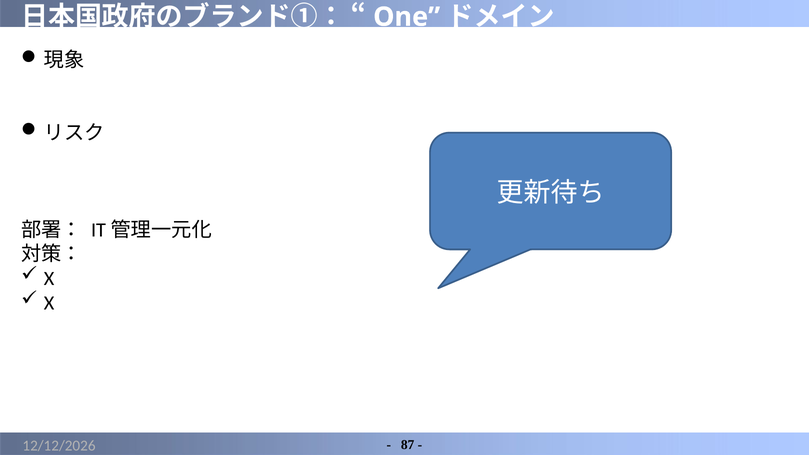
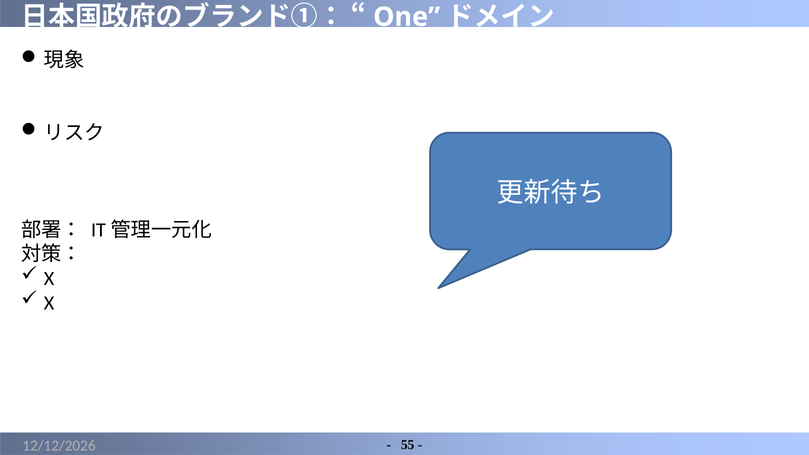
87: 87 -> 55
